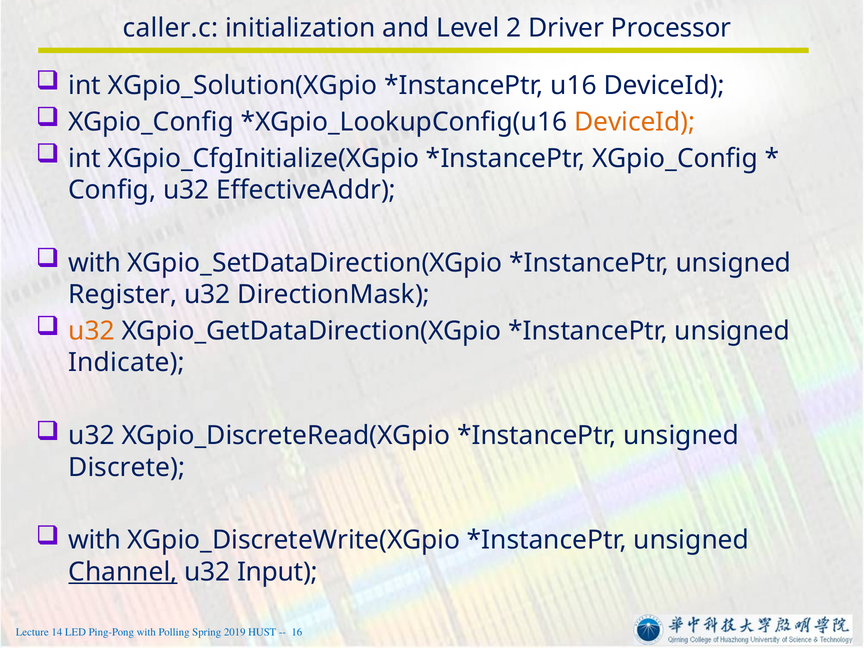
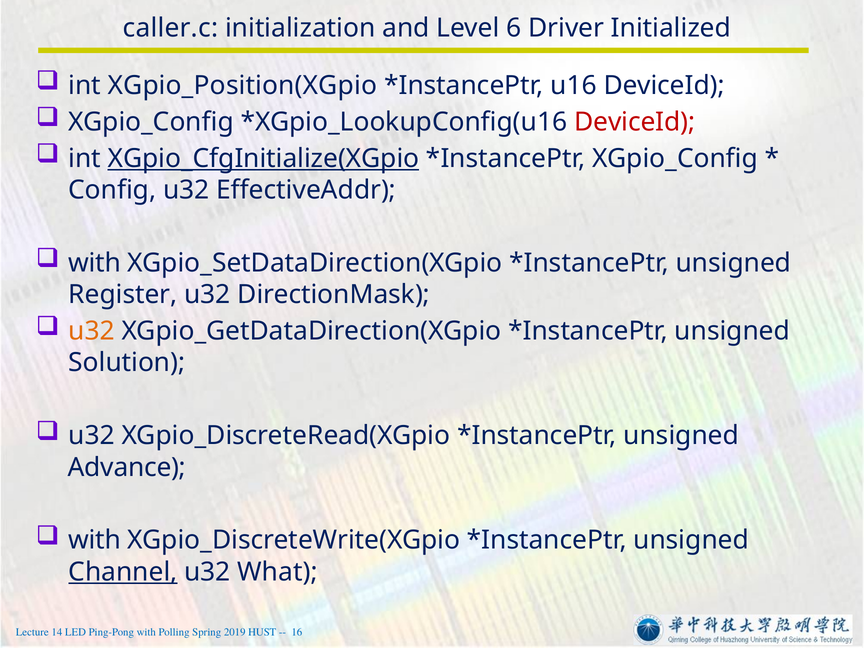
2: 2 -> 6
Processor: Processor -> Initialized
XGpio_Solution(XGpio: XGpio_Solution(XGpio -> XGpio_Position(XGpio
DeviceId at (635, 122) colour: orange -> red
XGpio_CfgInitialize(XGpio underline: none -> present
Indicate: Indicate -> Solution
Discrete: Discrete -> Advance
Input: Input -> What
